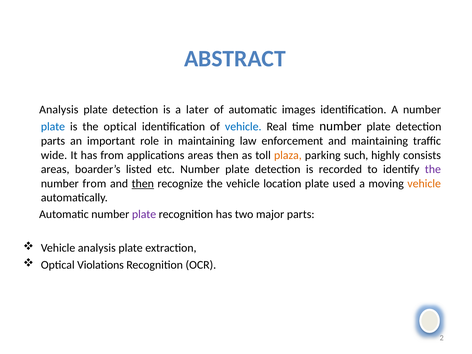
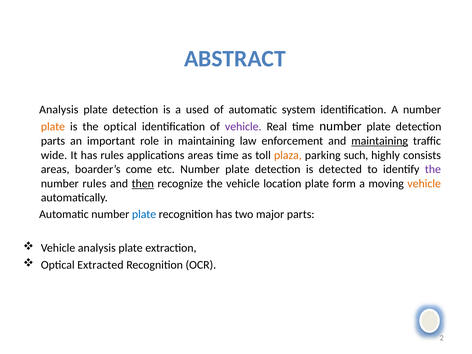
later: later -> used
images: images -> system
plate at (53, 127) colour: blue -> orange
vehicle at (243, 127) colour: blue -> purple
maintaining at (380, 141) underline: none -> present
has from: from -> rules
areas then: then -> time
listed: listed -> come
recorded: recorded -> detected
number from: from -> rules
used: used -> form
plate at (144, 214) colour: purple -> blue
Violations: Violations -> Extracted
